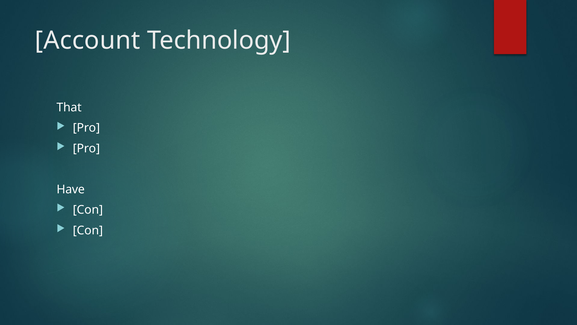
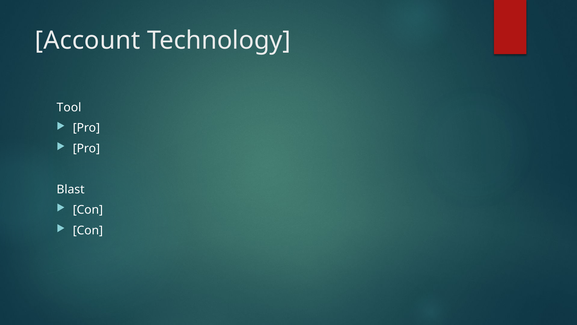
That: That -> Tool
Have: Have -> Blast
